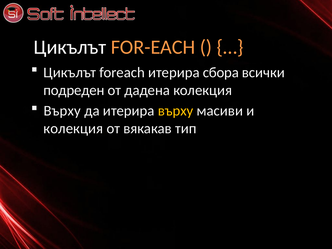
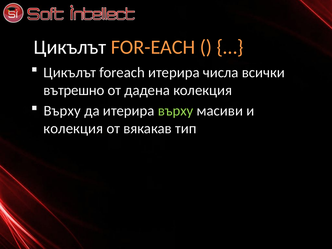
сбора: сбора -> числа
подреден: подреден -> вътрешно
върху at (176, 111) colour: yellow -> light green
